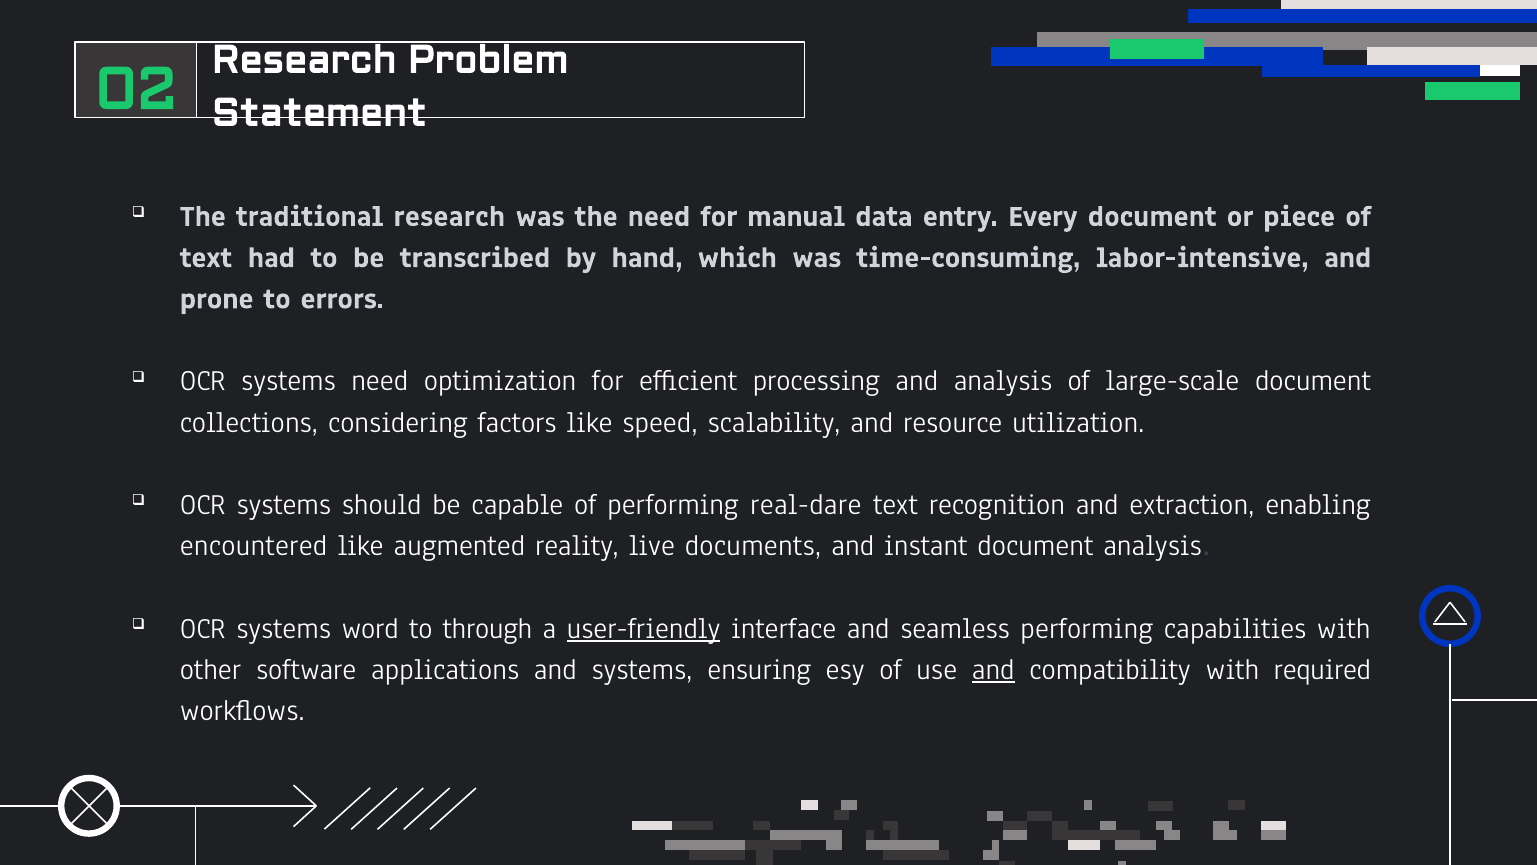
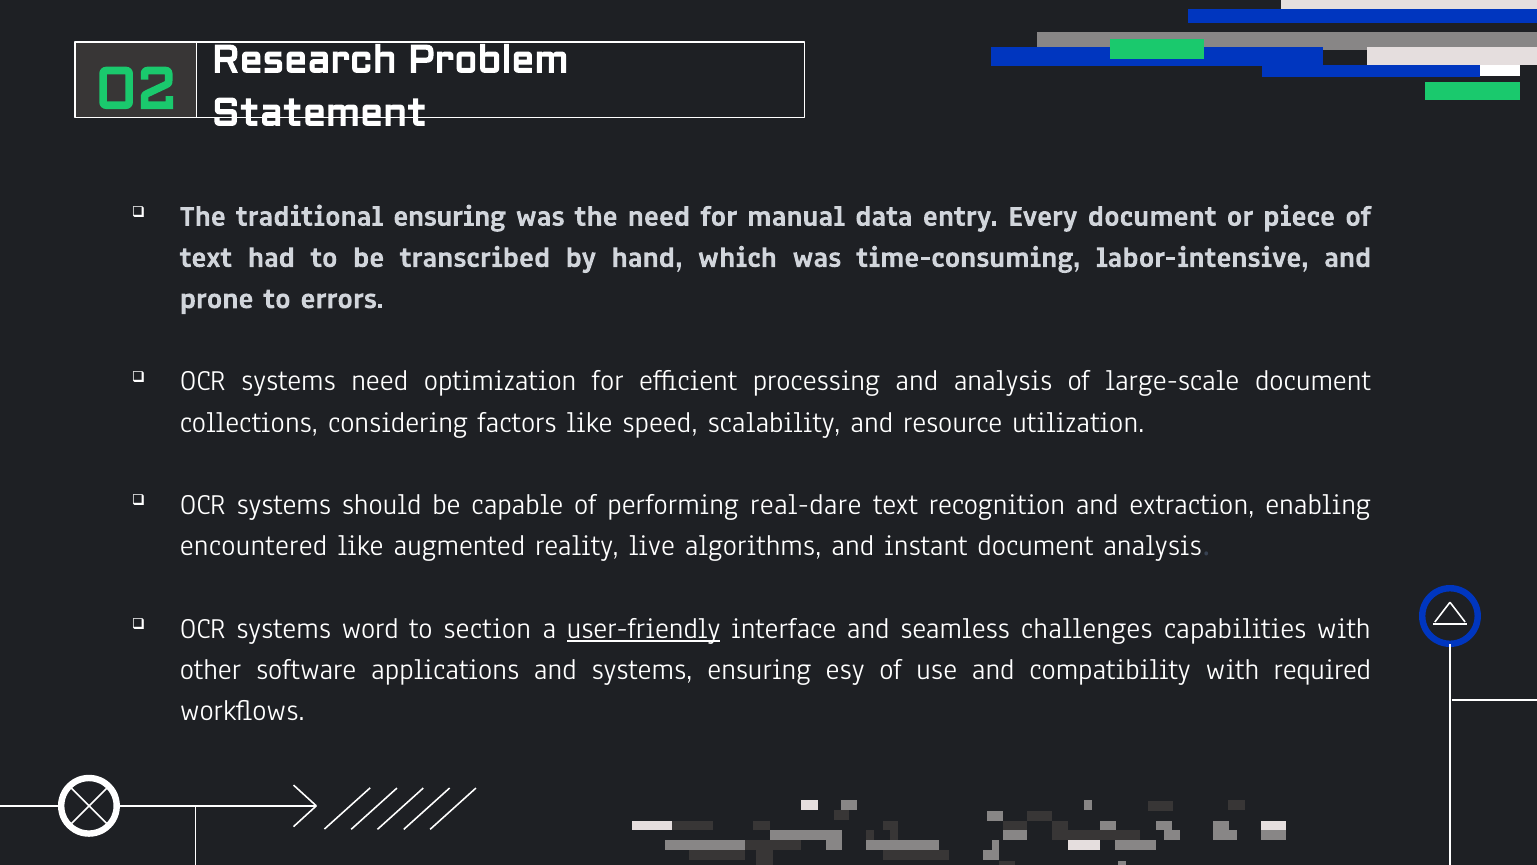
traditional research: research -> ensuring
documents: documents -> algorithms
through: through -> section
seamless performing: performing -> challenges
and at (993, 669) underline: present -> none
